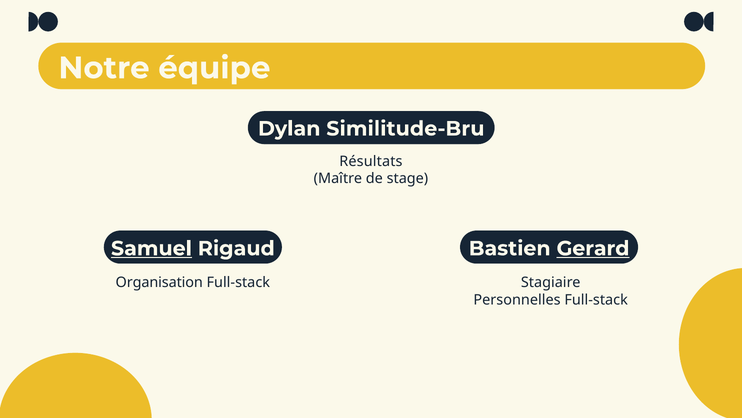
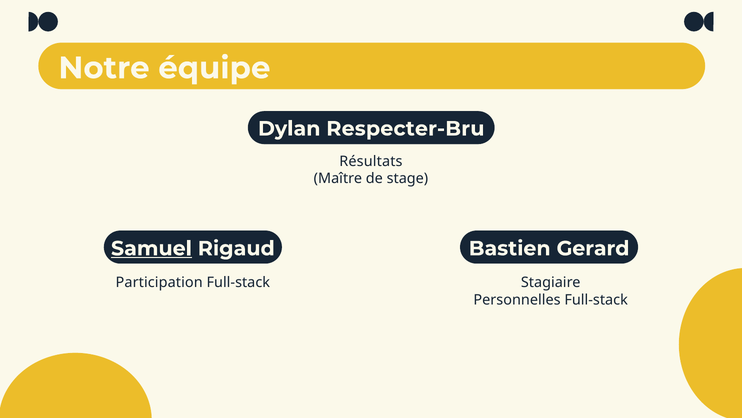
Similitude-Bru: Similitude-Bru -> Respecter-Bru
Gerard underline: present -> none
Organisation: Organisation -> Participation
